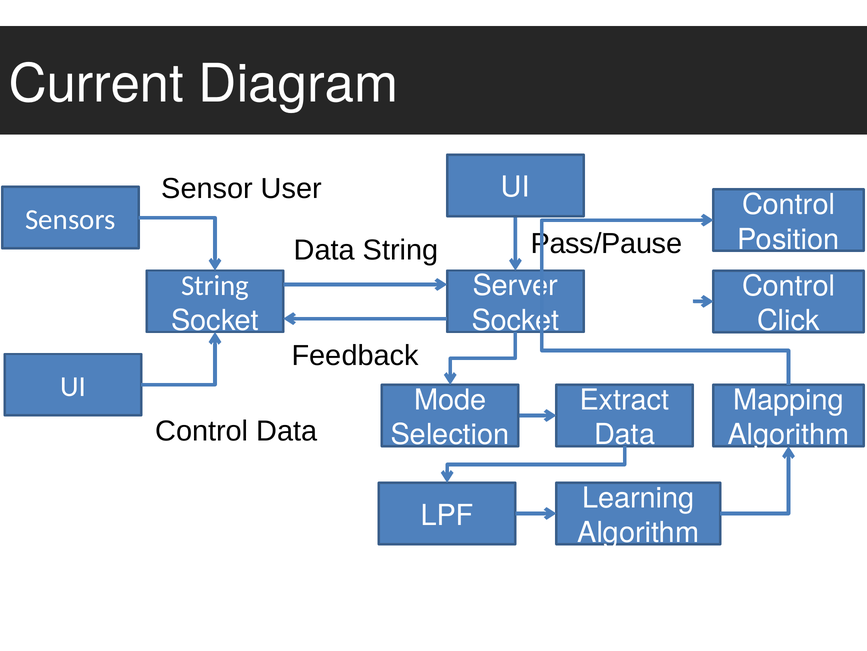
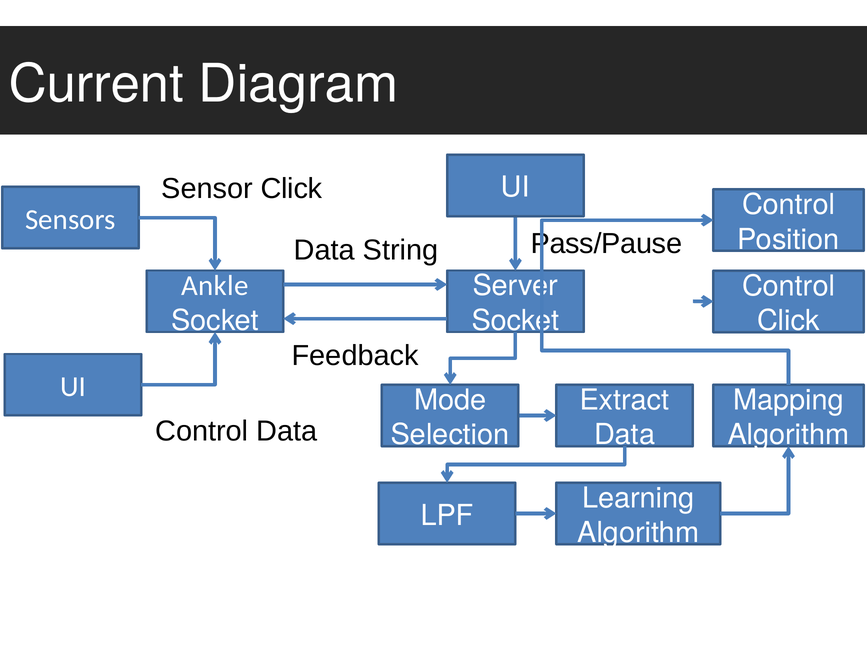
Sensor User: User -> Click
String at (215, 286): String -> Ankle
